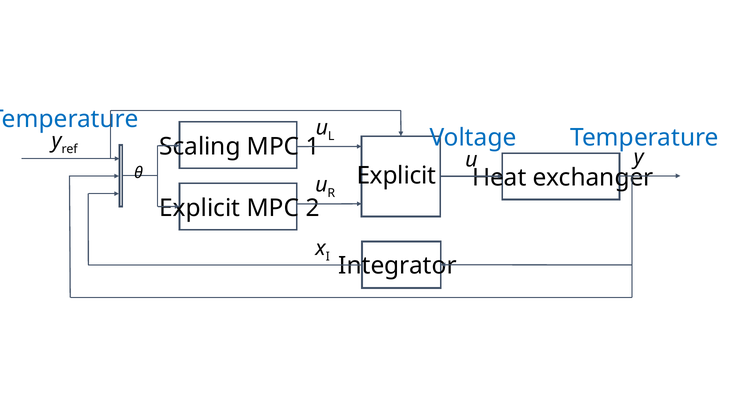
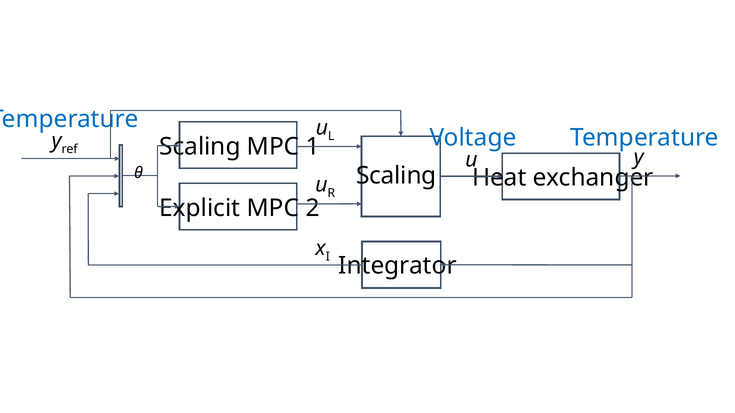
Explicit at (396, 176): Explicit -> Scaling
